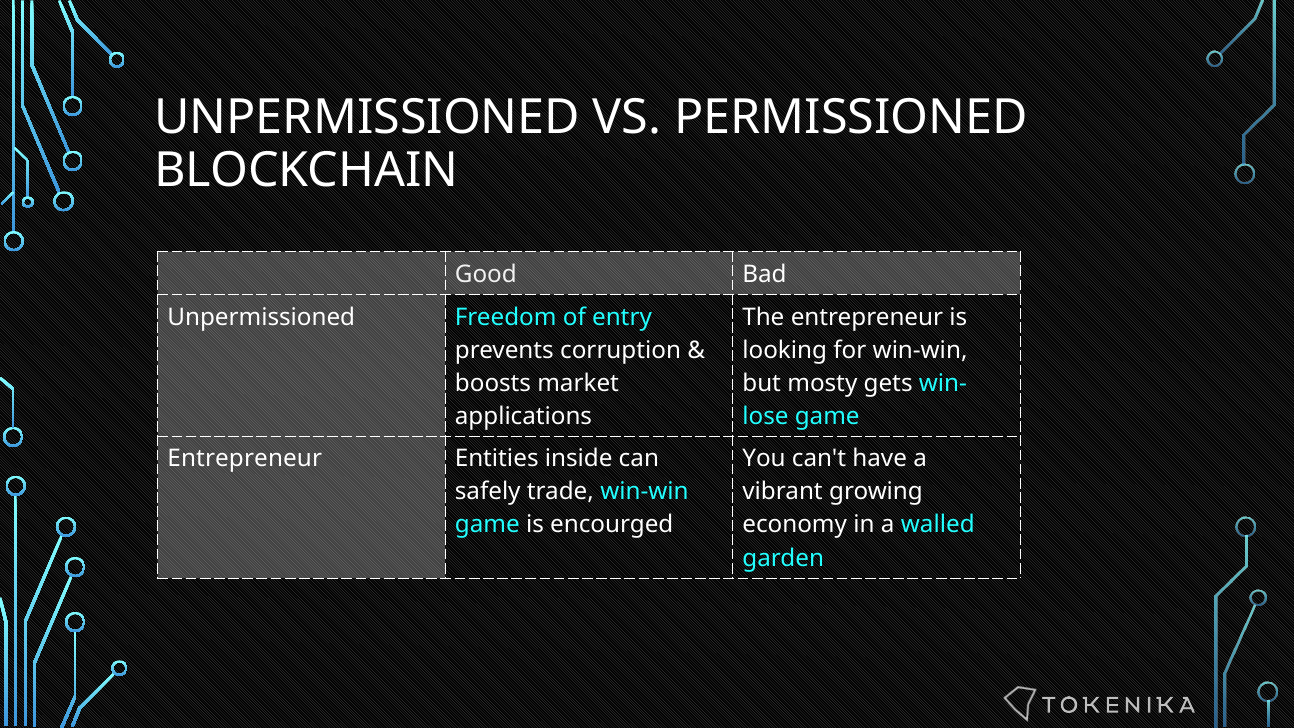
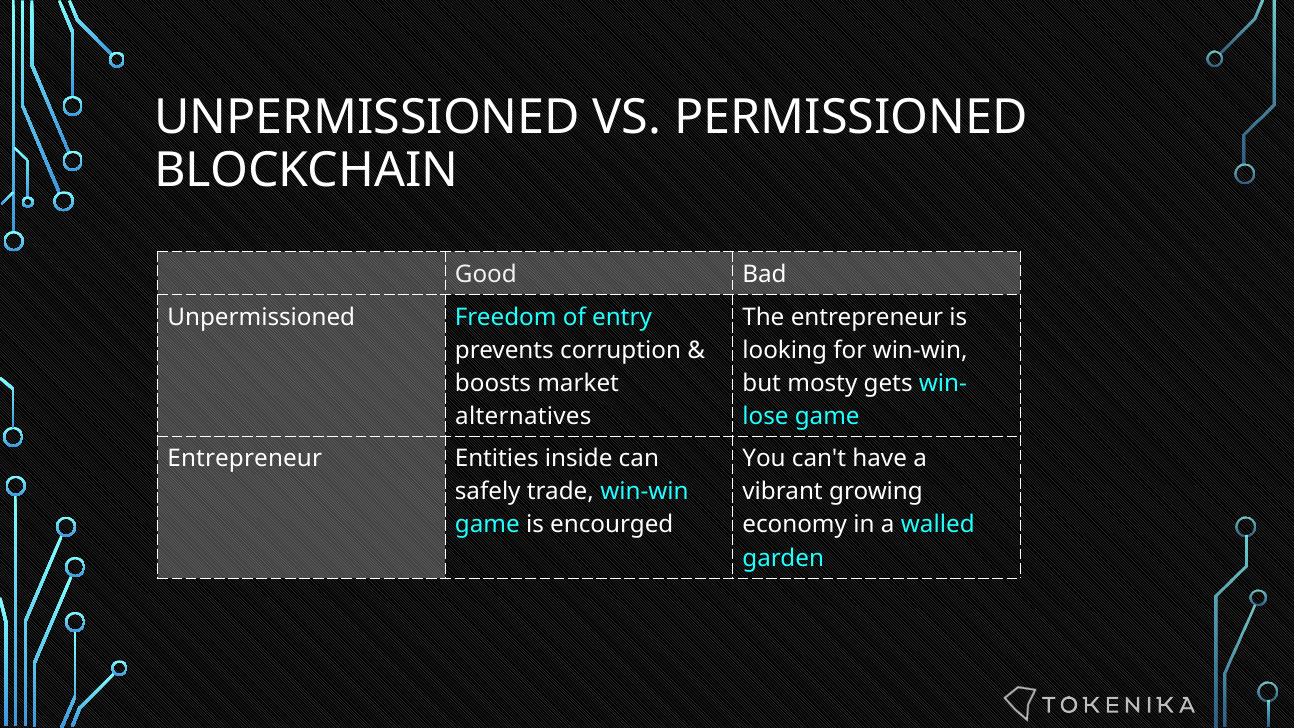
applications: applications -> alternatives
